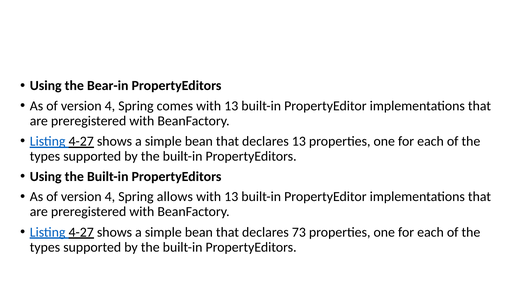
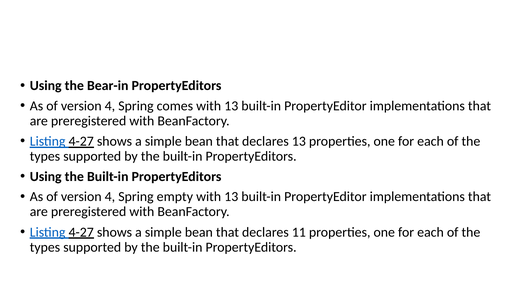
allows: allows -> empty
73: 73 -> 11
